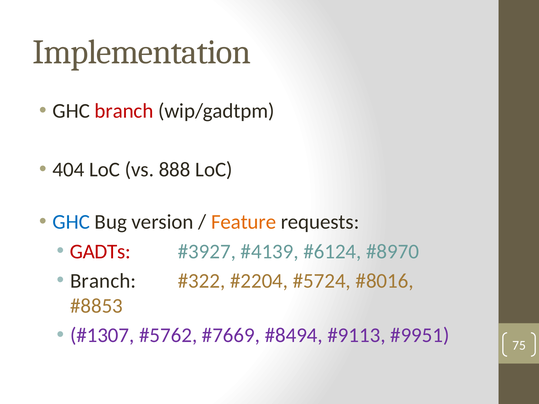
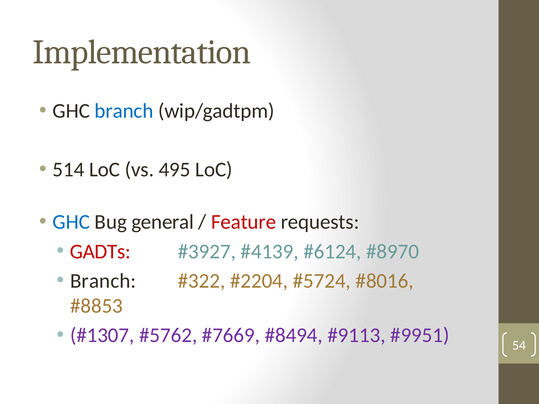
branch at (124, 111) colour: red -> blue
404: 404 -> 514
888: 888 -> 495
version: version -> general
Feature colour: orange -> red
75: 75 -> 54
